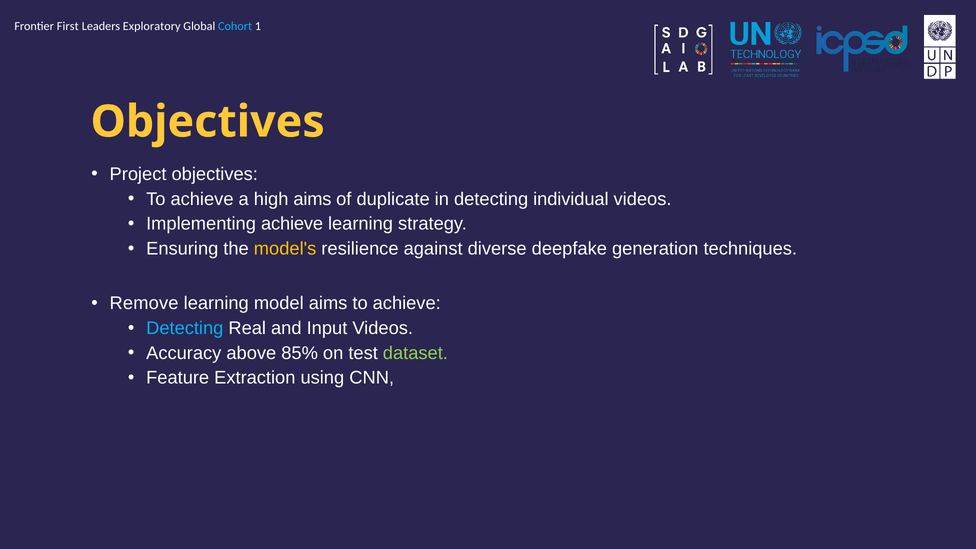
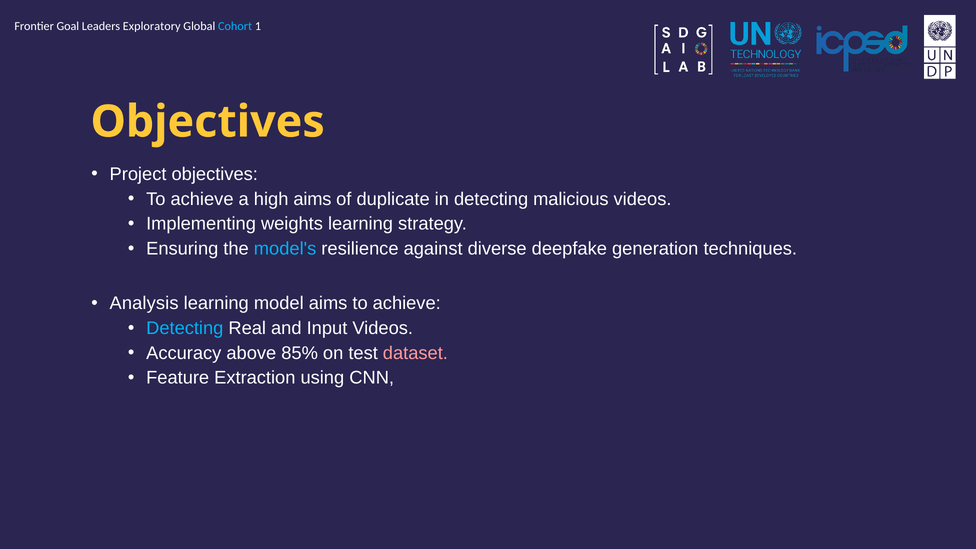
First: First -> Goal
individual: individual -> malicious
Implementing achieve: achieve -> weights
model's colour: yellow -> light blue
Remove: Remove -> Analysis
dataset colour: light green -> pink
